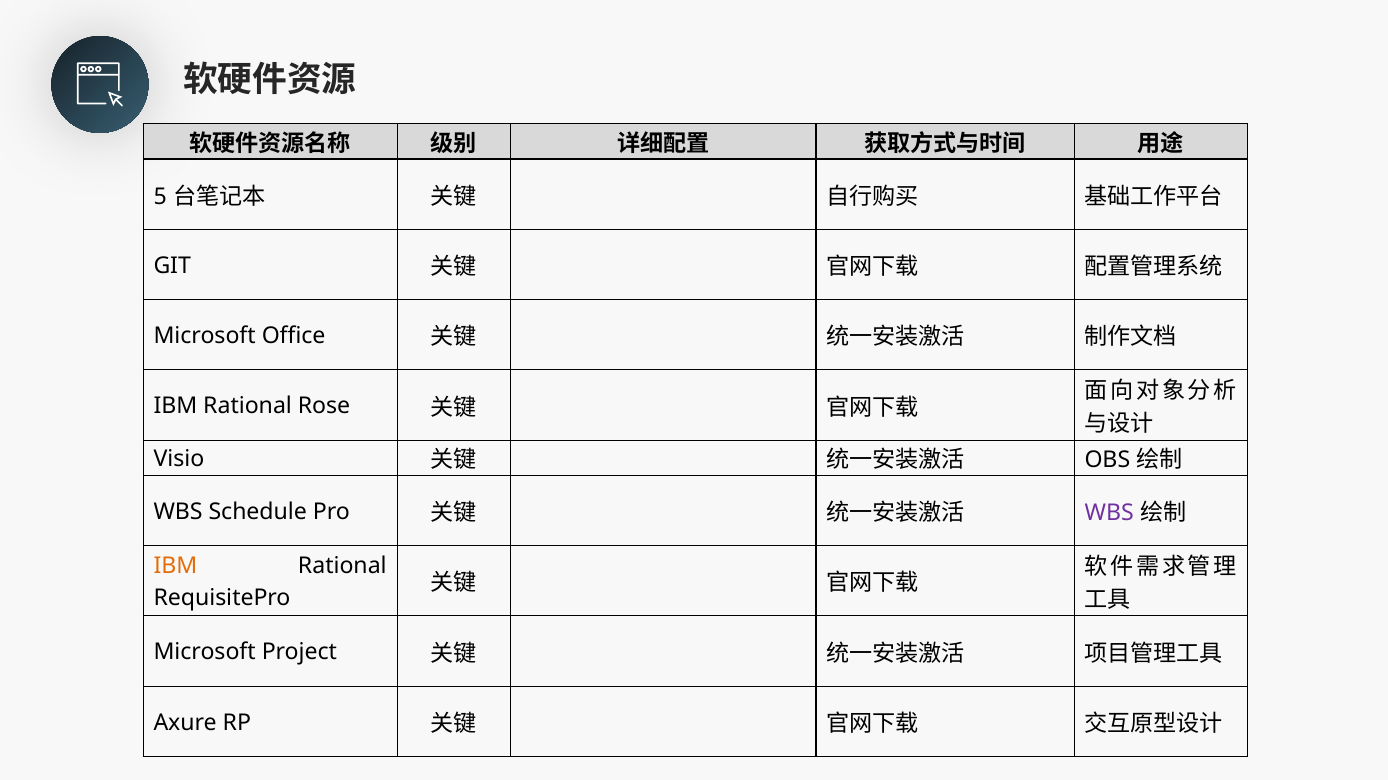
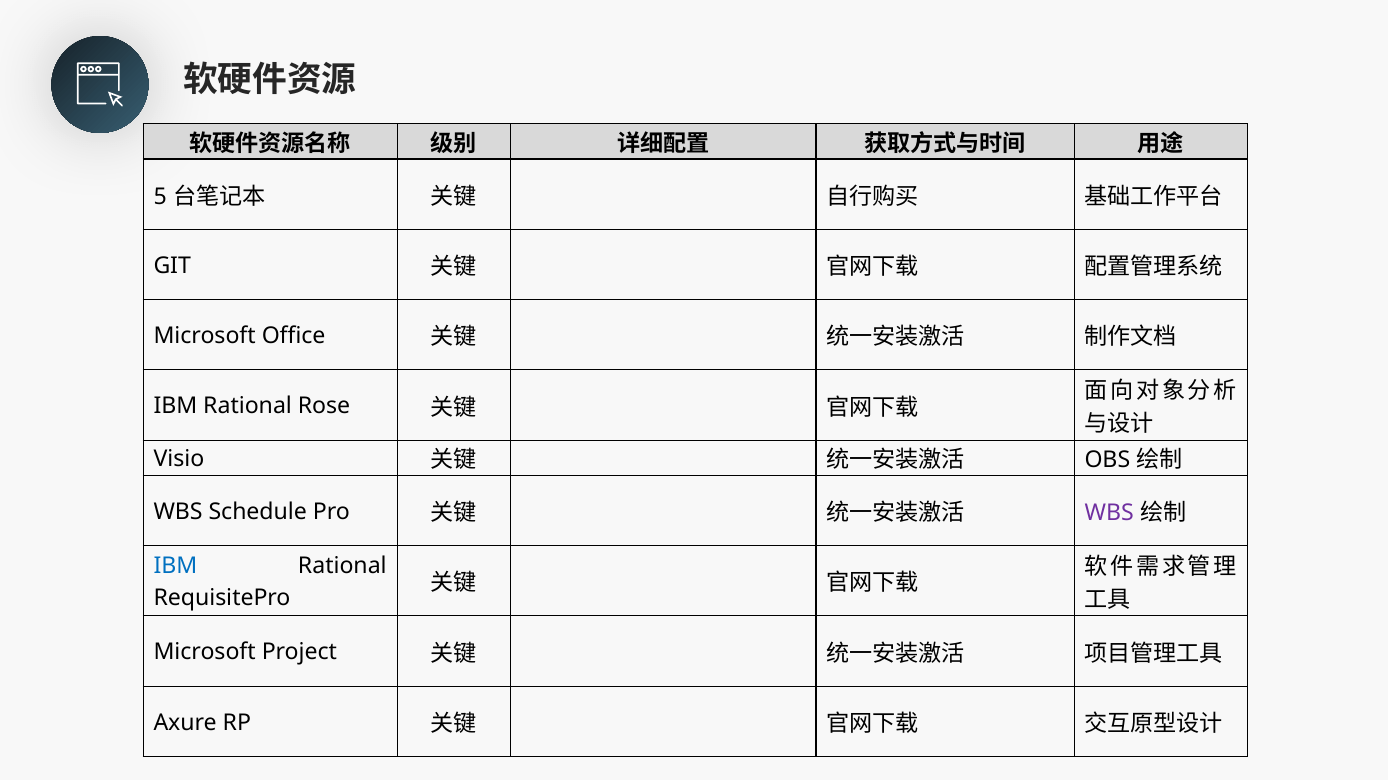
IBM at (175, 567) colour: orange -> blue
